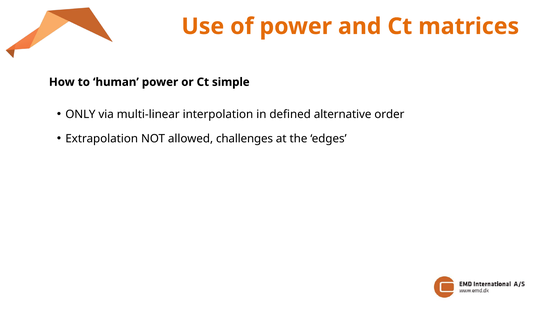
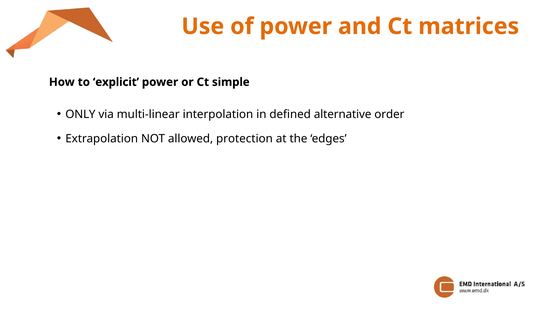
human: human -> explicit
challenges: challenges -> protection
